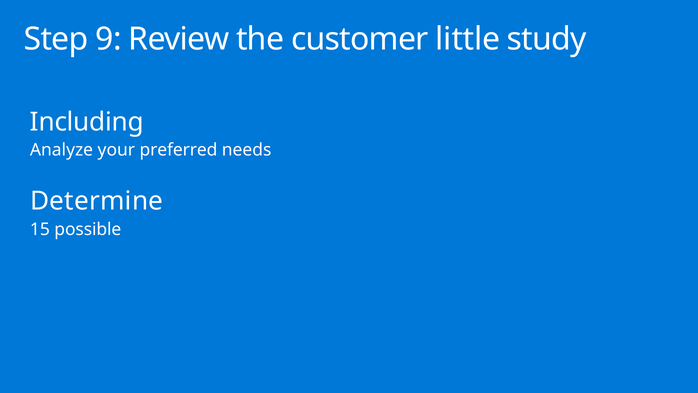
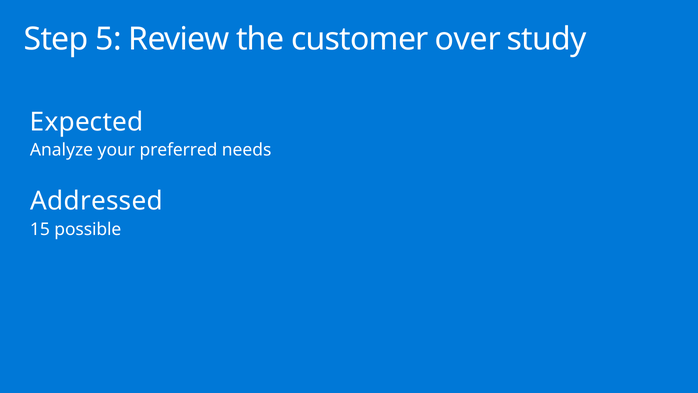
9: 9 -> 5
little: little -> over
Including: Including -> Expected
Determine: Determine -> Addressed
